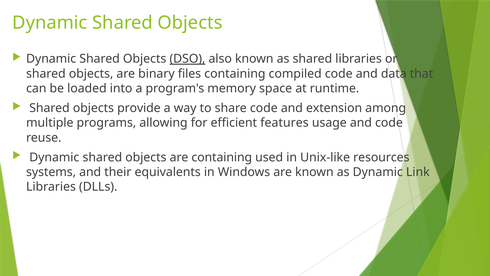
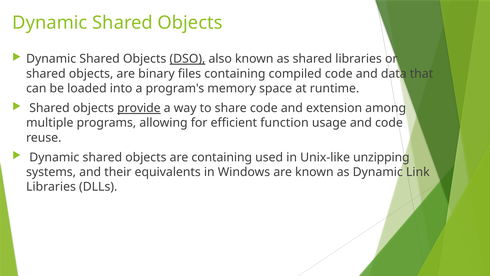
provide underline: none -> present
features: features -> function
resources: resources -> unzipping
